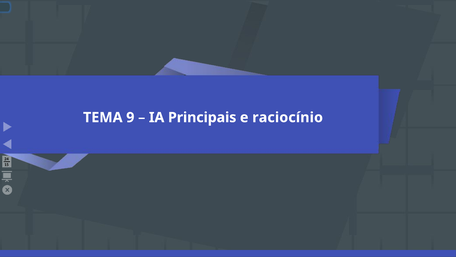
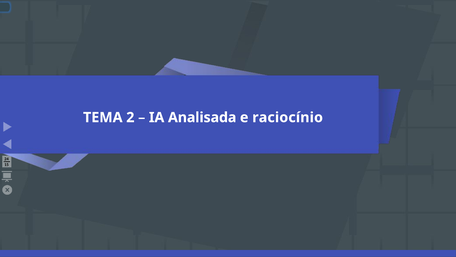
9: 9 -> 2
Principais: Principais -> Analisada
